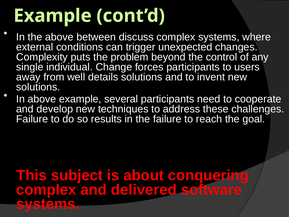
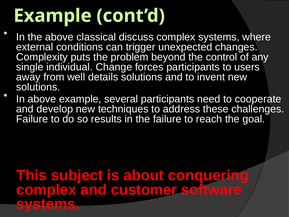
between: between -> classical
delivered: delivered -> customer
